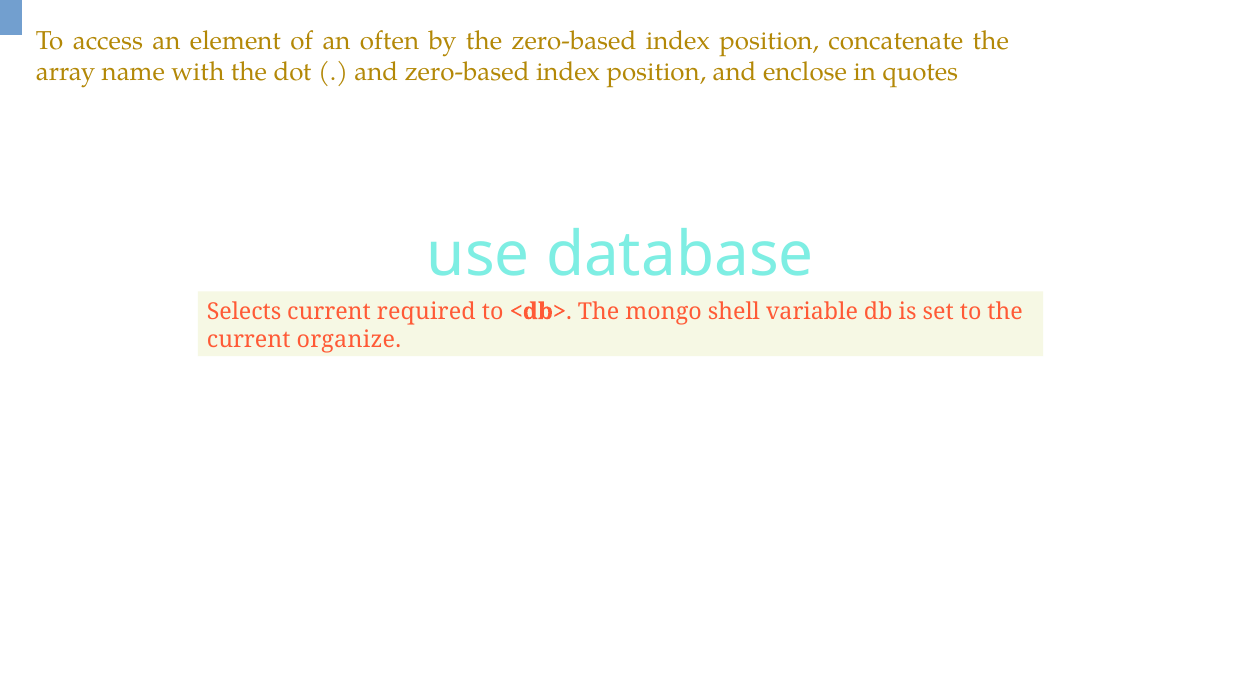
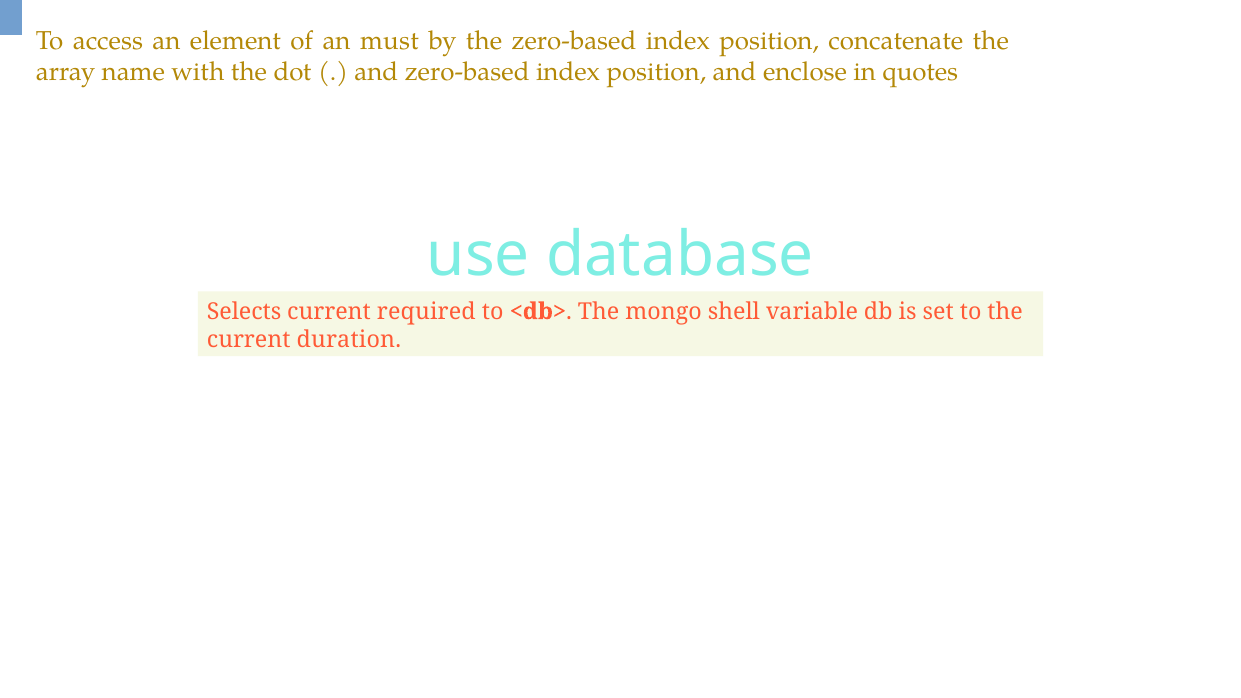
often: often -> must
organize: organize -> duration
